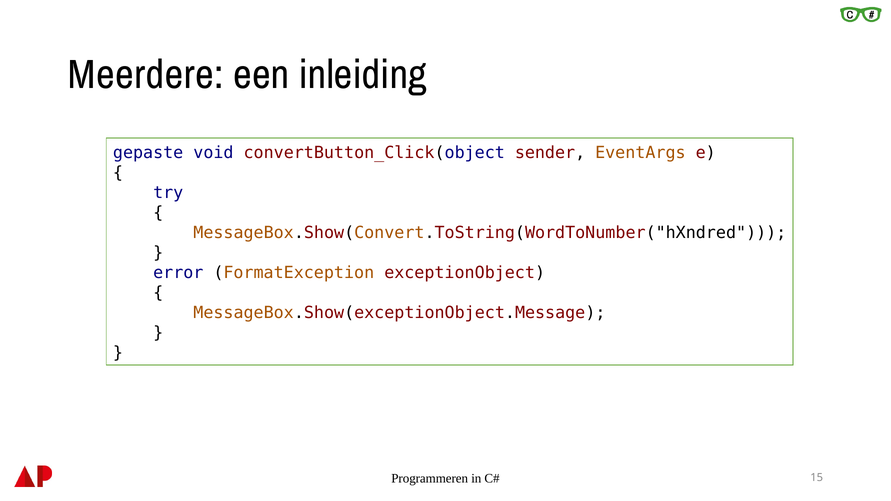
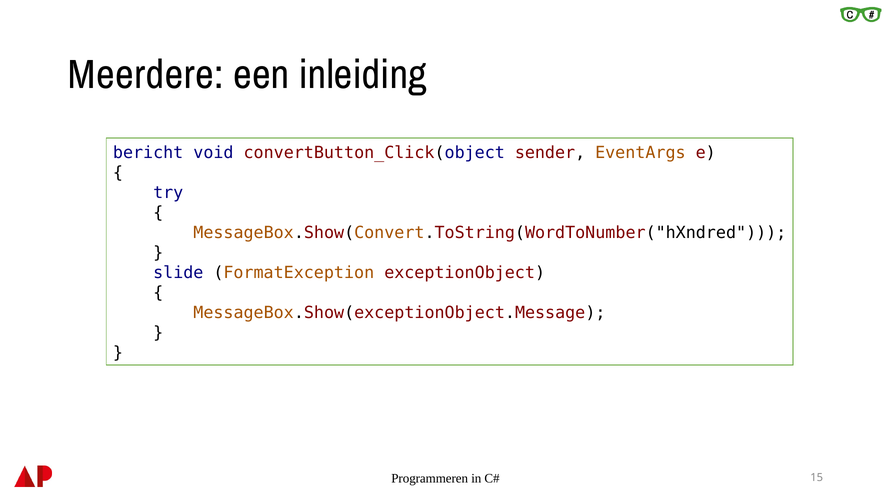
gepaste: gepaste -> bericht
error: error -> slide
